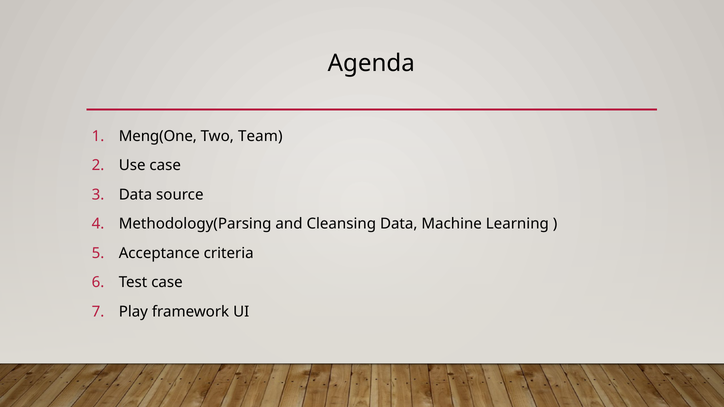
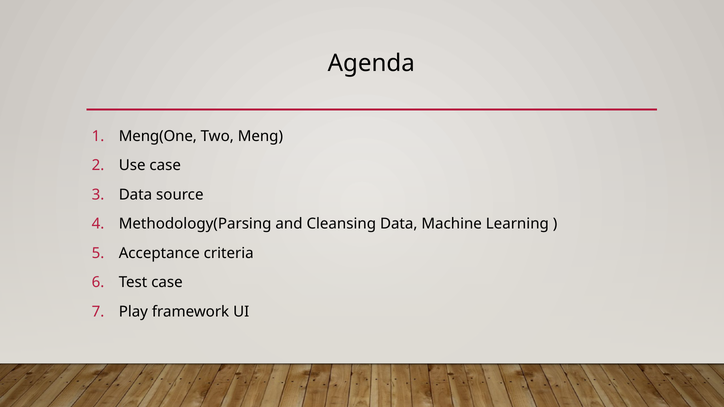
Team: Team -> Meng
